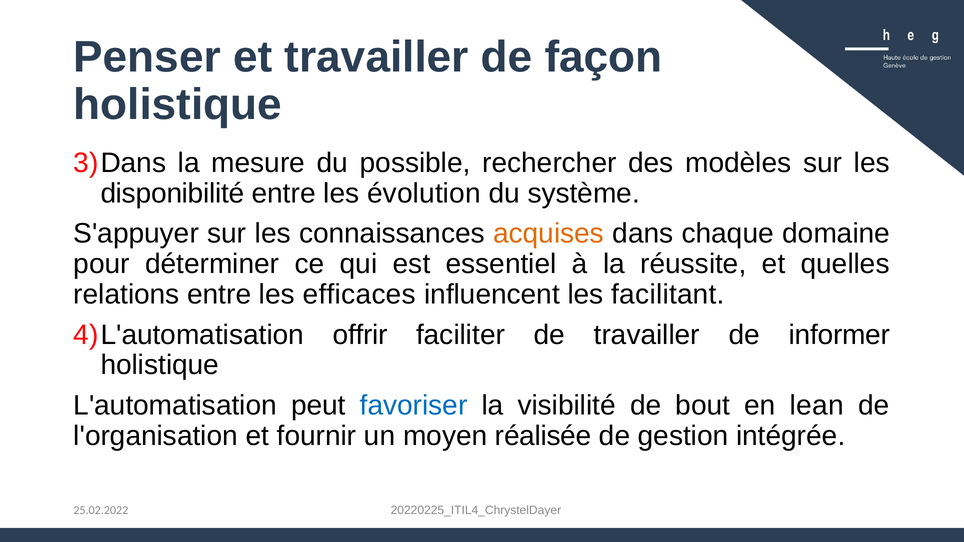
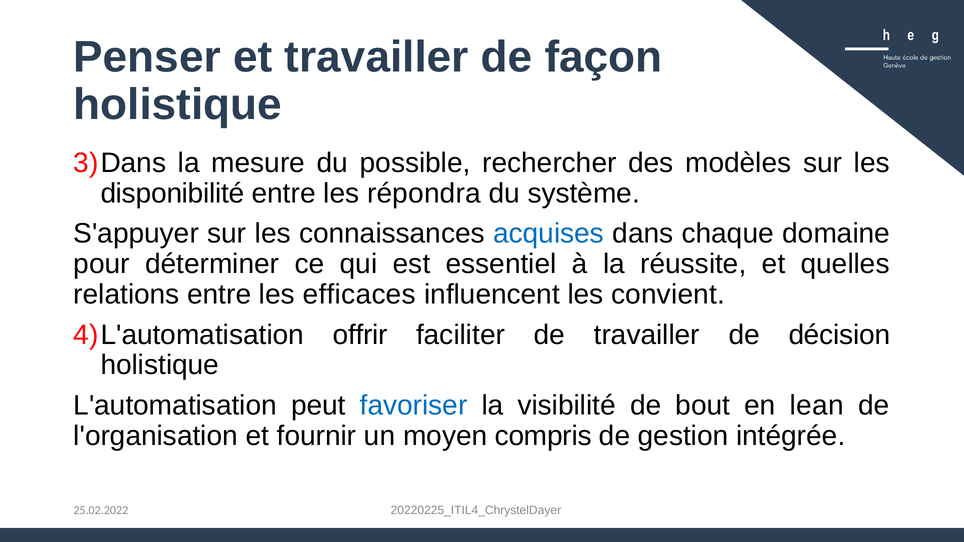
évolution: évolution -> répondra
acquises colour: orange -> blue
facilitant: facilitant -> convient
informer: informer -> décision
réalisée: réalisée -> compris
